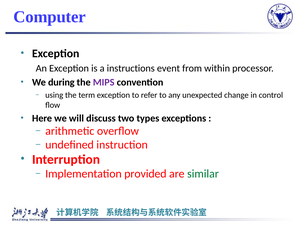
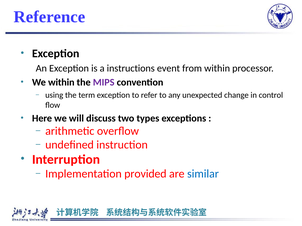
Computer: Computer -> Reference
We during: during -> within
similar colour: green -> blue
